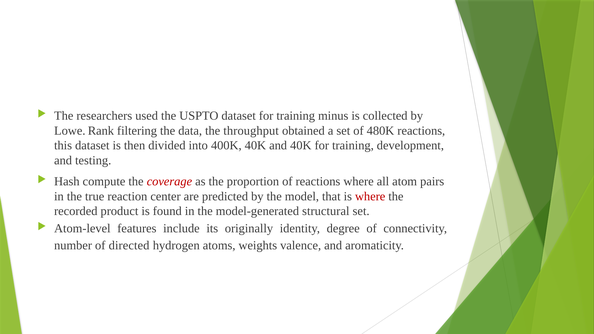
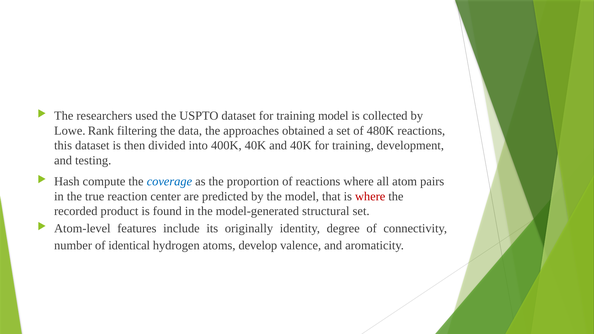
training minus: minus -> model
throughput: throughput -> approaches
coverage colour: red -> blue
directed: directed -> identical
weights: weights -> develop
